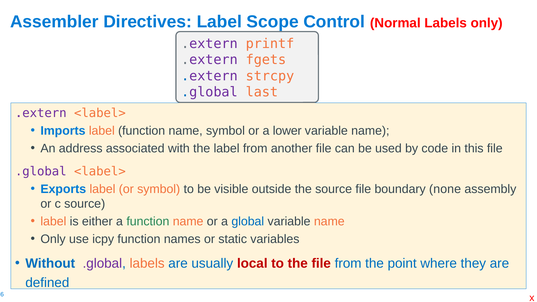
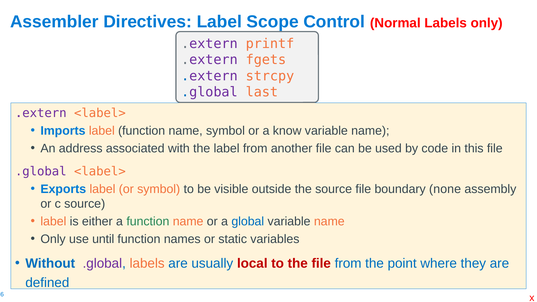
lower: lower -> know
icpy: icpy -> until
